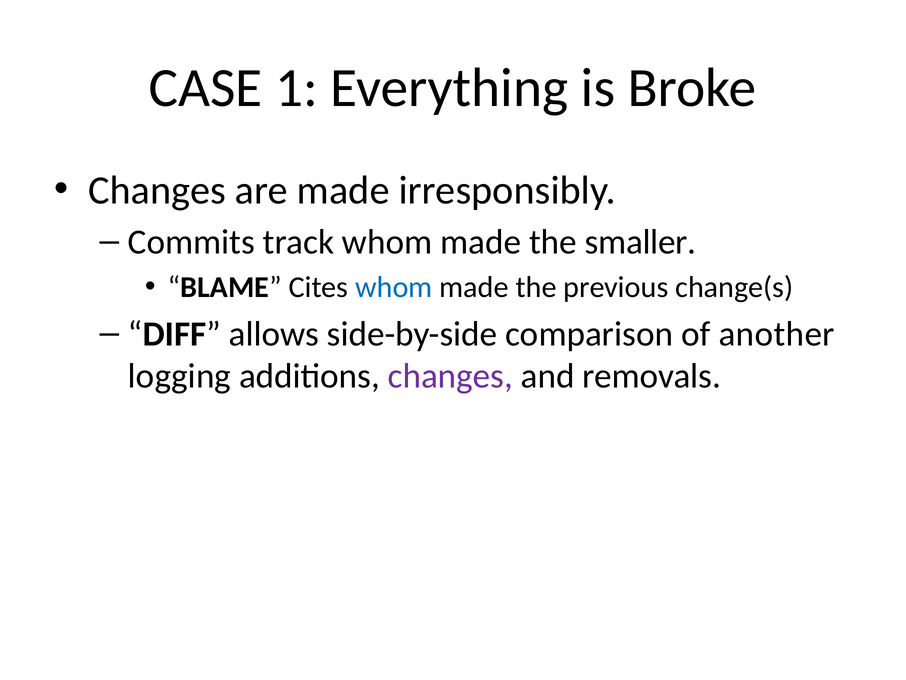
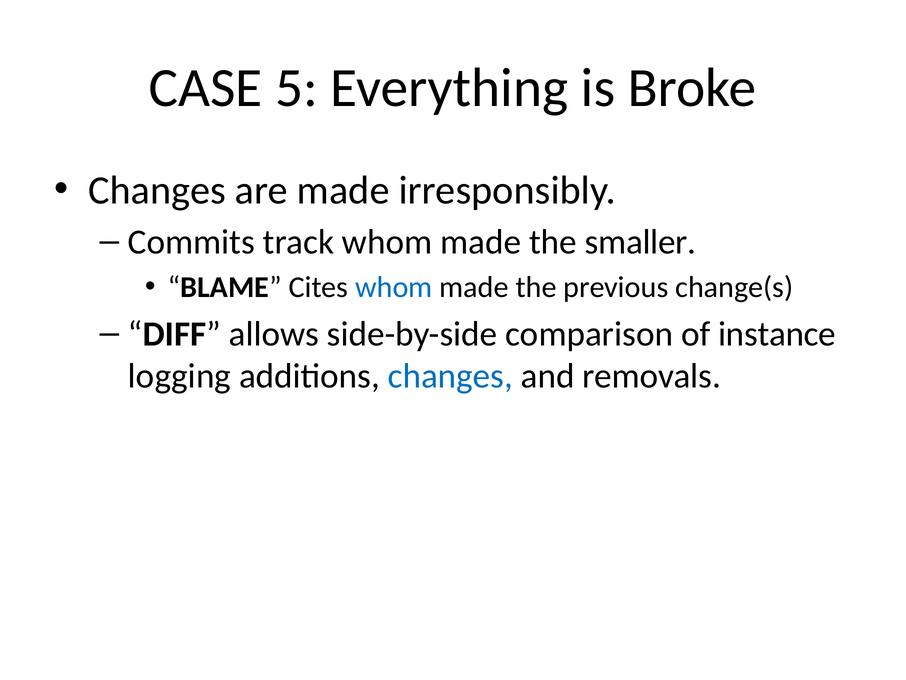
1: 1 -> 5
another: another -> instance
changes at (450, 376) colour: purple -> blue
